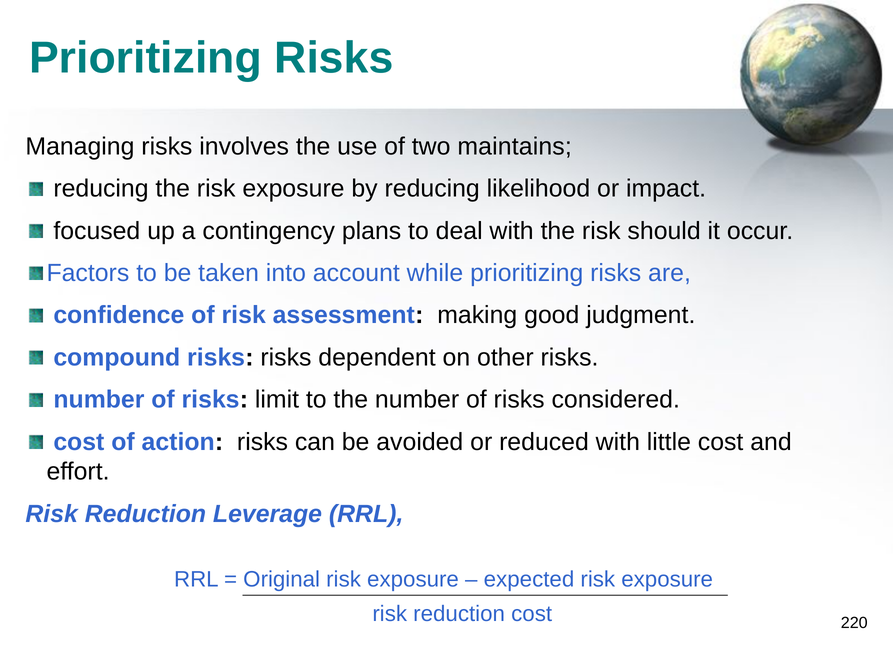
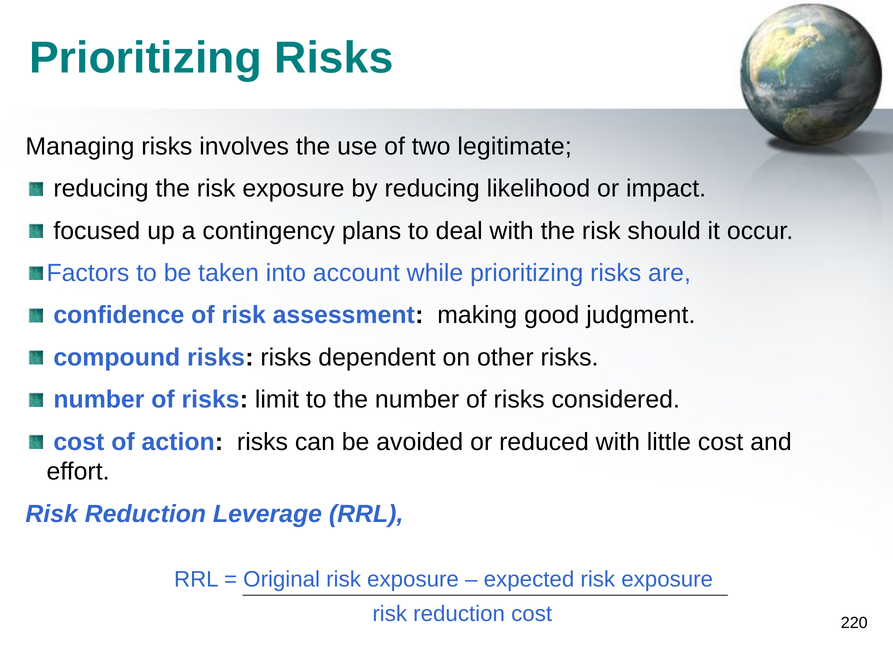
maintains: maintains -> legitimate
